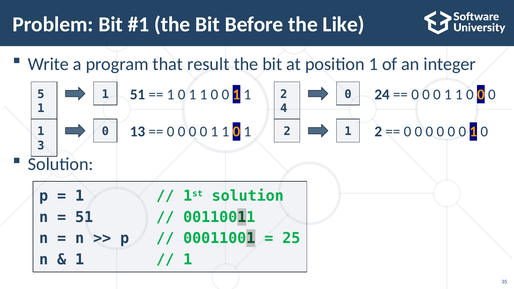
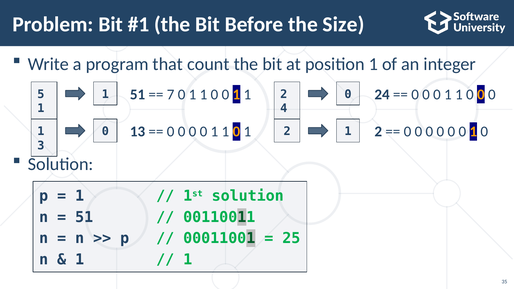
Like: Like -> Size
result: result -> count
1 at (171, 95): 1 -> 7
